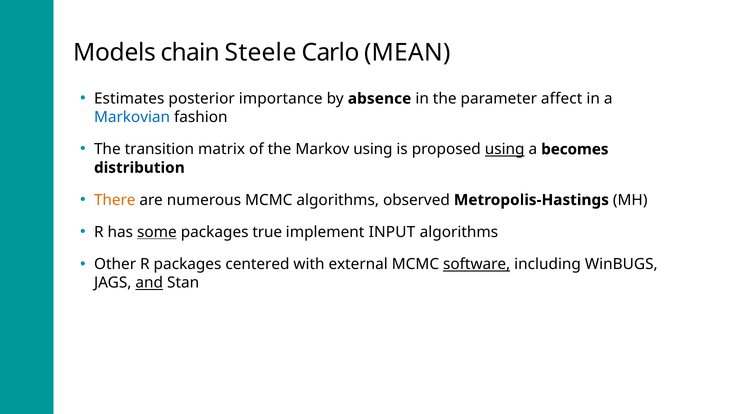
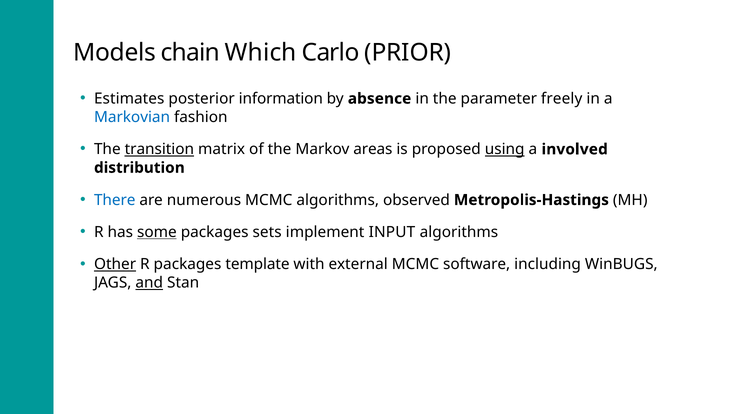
Steele: Steele -> Which
MEAN: MEAN -> PRIOR
importance: importance -> information
affect: affect -> freely
transition underline: none -> present
Markov using: using -> areas
becomes: becomes -> involved
There colour: orange -> blue
true: true -> sets
Other underline: none -> present
centered: centered -> template
software underline: present -> none
